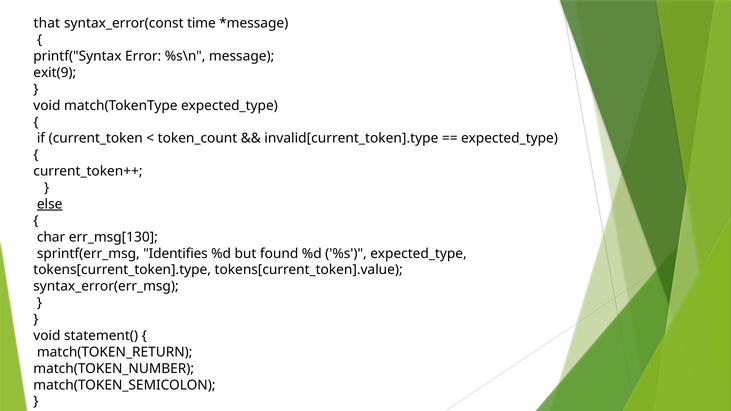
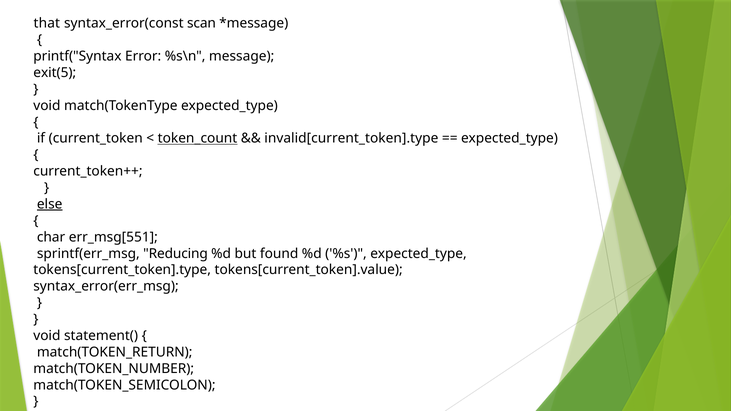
time: time -> scan
exit(9: exit(9 -> exit(5
token_count underline: none -> present
err_msg[130: err_msg[130 -> err_msg[551
Identifies: Identifies -> Reducing
